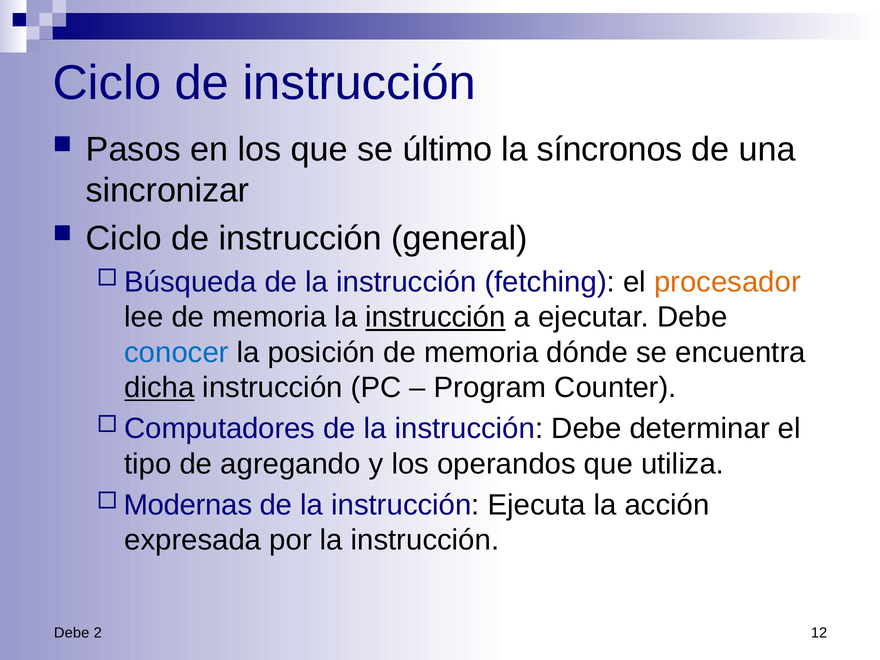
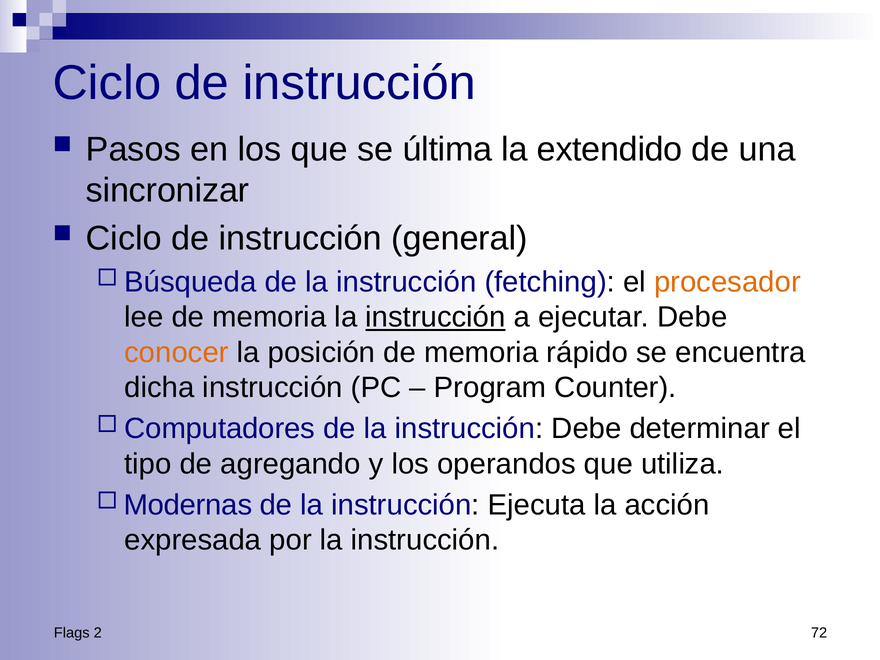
último: último -> última
síncronos: síncronos -> extendido
conocer colour: blue -> orange
dónde: dónde -> rápido
dicha underline: present -> none
Debe at (72, 633): Debe -> Flags
12: 12 -> 72
